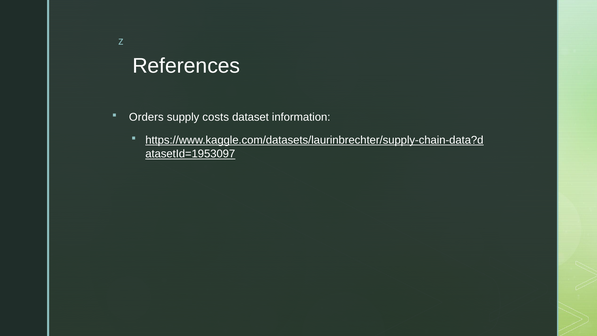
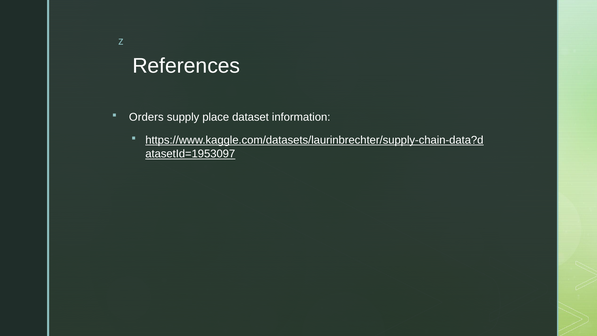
costs: costs -> place
